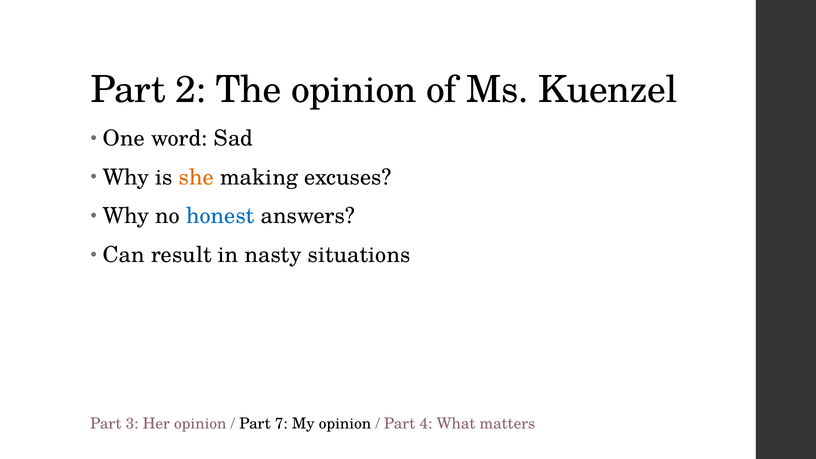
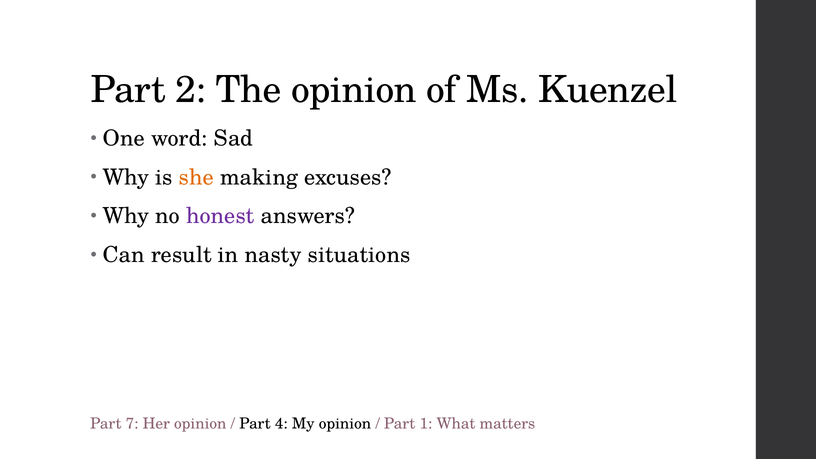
honest colour: blue -> purple
3: 3 -> 7
7: 7 -> 4
4: 4 -> 1
